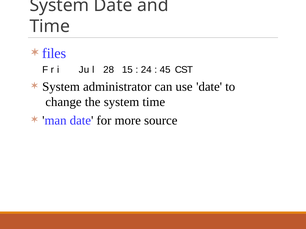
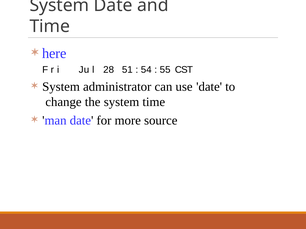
files: files -> here
15: 15 -> 51
24: 24 -> 54
45: 45 -> 55
